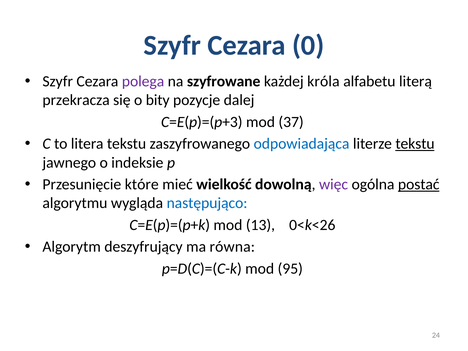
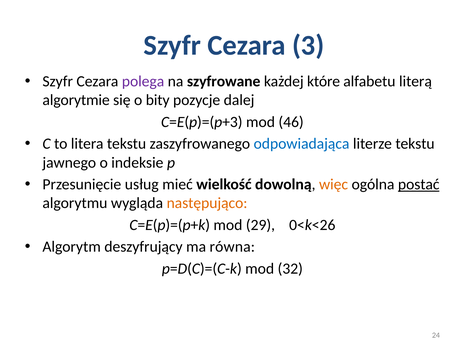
0: 0 -> 3
króla: króla -> które
przekracza: przekracza -> algorytmie
37: 37 -> 46
tekstu at (415, 144) underline: present -> none
które: które -> usług
więc colour: purple -> orange
następująco colour: blue -> orange
13: 13 -> 29
95: 95 -> 32
